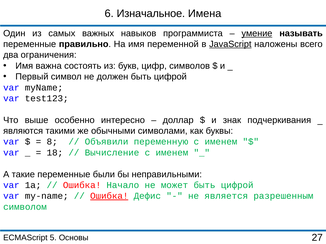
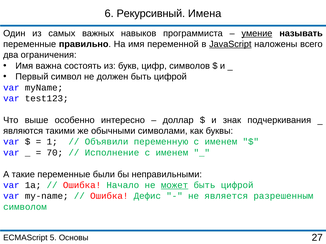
Изначальное: Изначальное -> Рекурсивный
8: 8 -> 1
18: 18 -> 70
Вычисление: Вычисление -> Исполнение
может underline: none -> present
Ошибка at (109, 196) underline: present -> none
